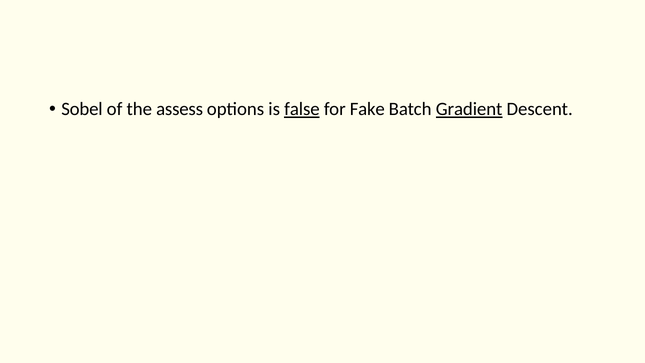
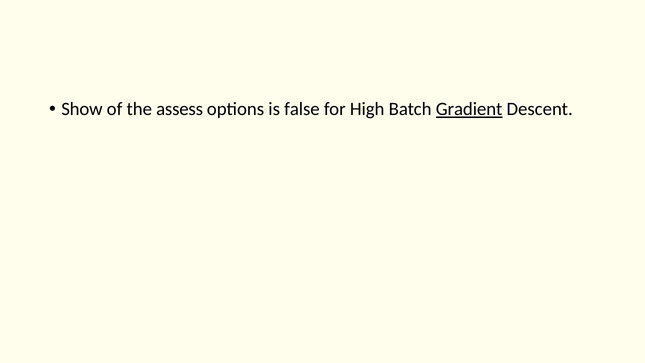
Sobel: Sobel -> Show
false underline: present -> none
Fake: Fake -> High
